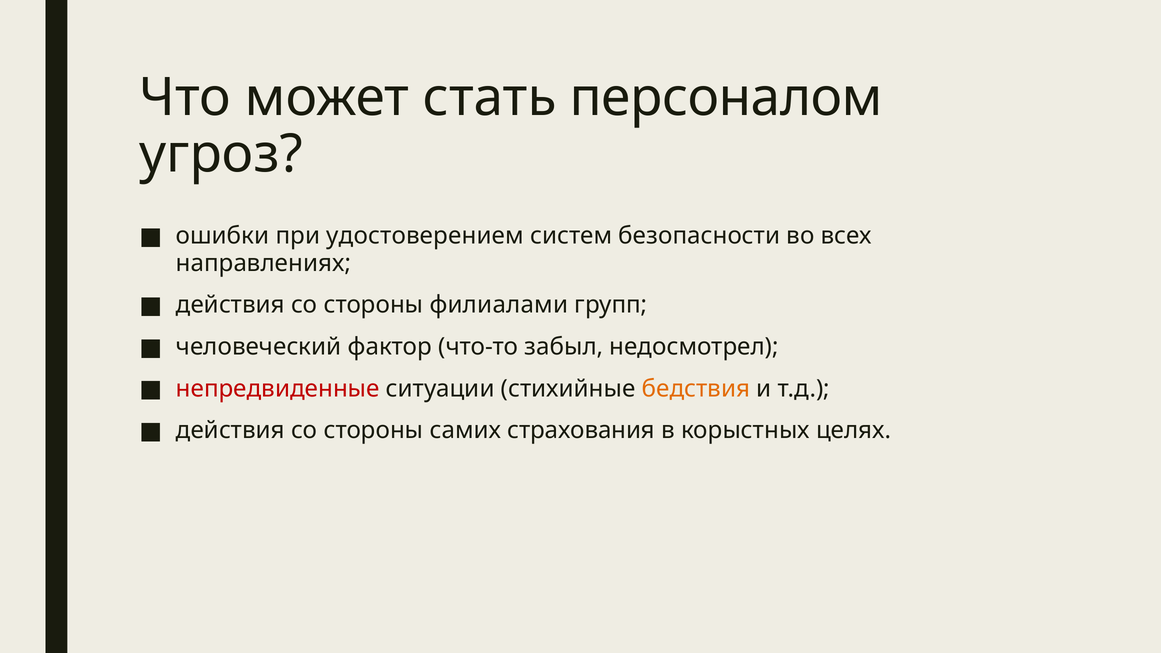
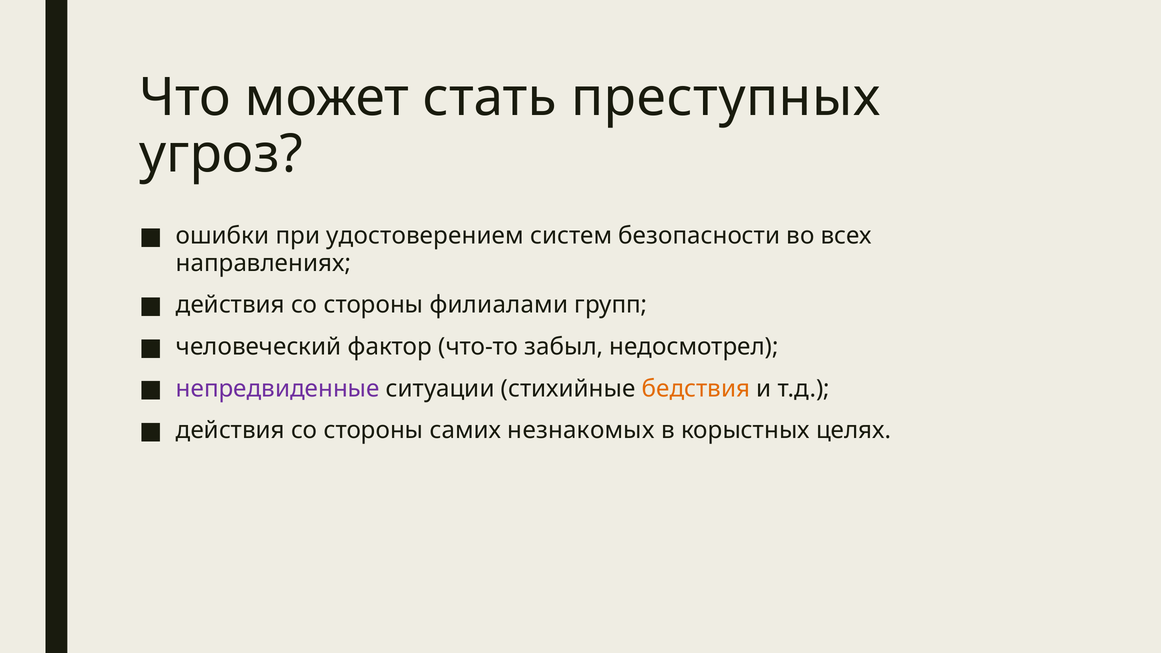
персоналом: персоналом -> преступных
непредвиденные colour: red -> purple
страхования: страхования -> незнакомых
